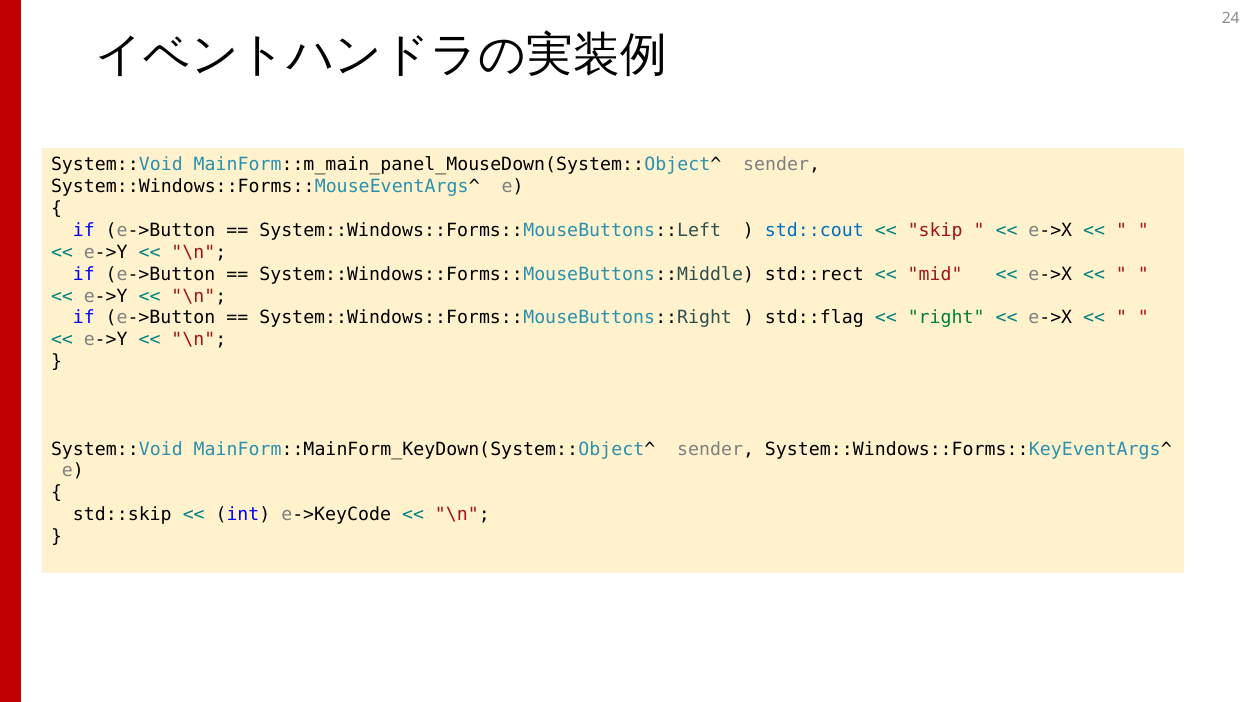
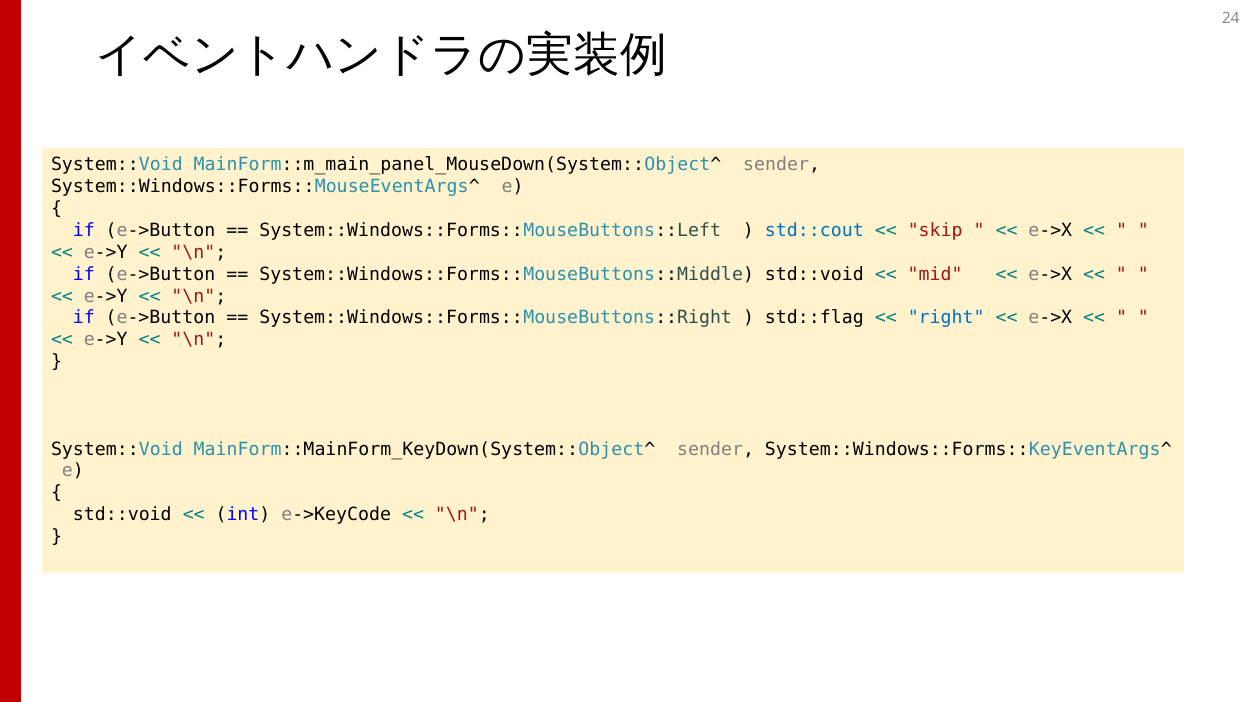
System::Windows::Forms::MouseButtons::Middle std::rect: std::rect -> std::void
right colour: green -> blue
std::skip at (122, 515): std::skip -> std::void
